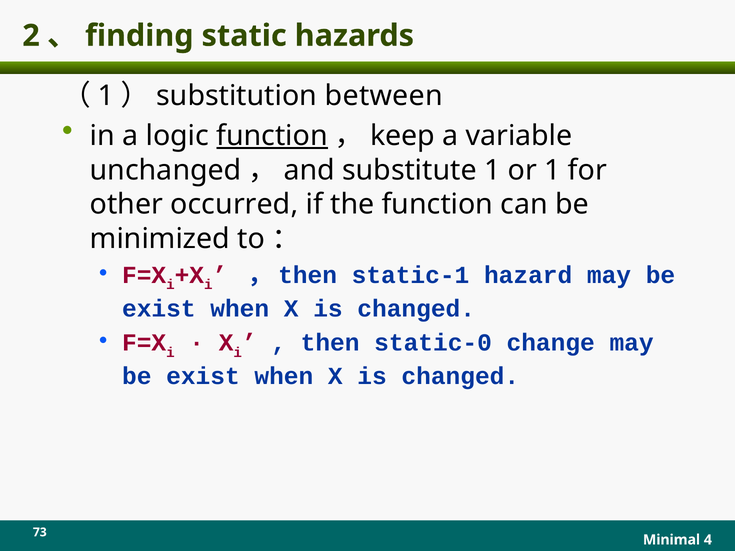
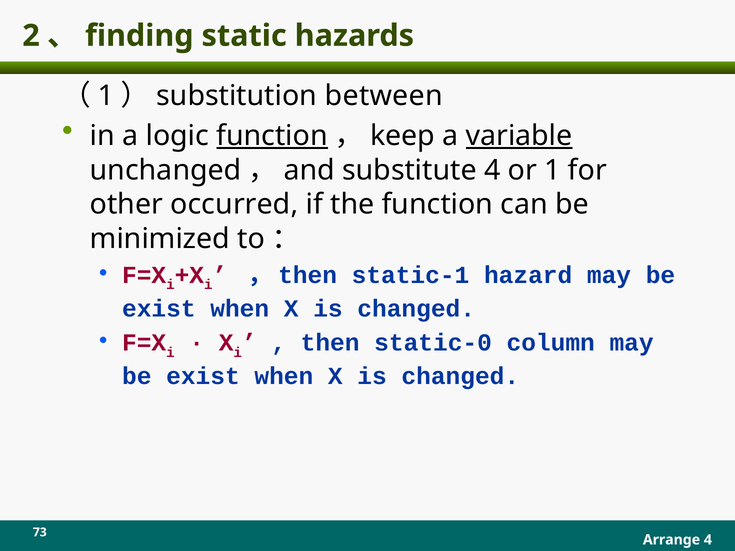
variable underline: none -> present
substitute 1: 1 -> 4
change: change -> column
Minimal: Minimal -> Arrange
